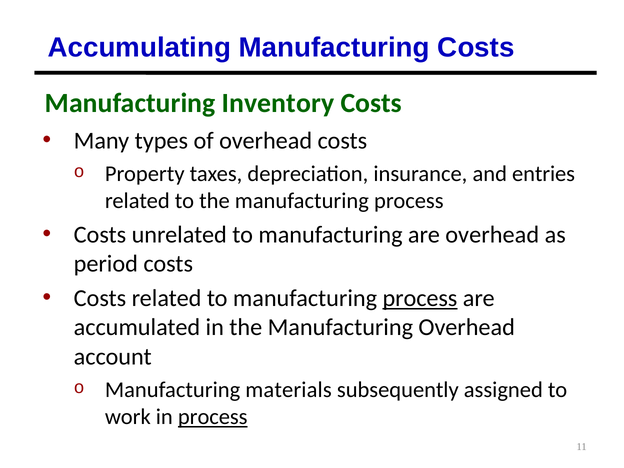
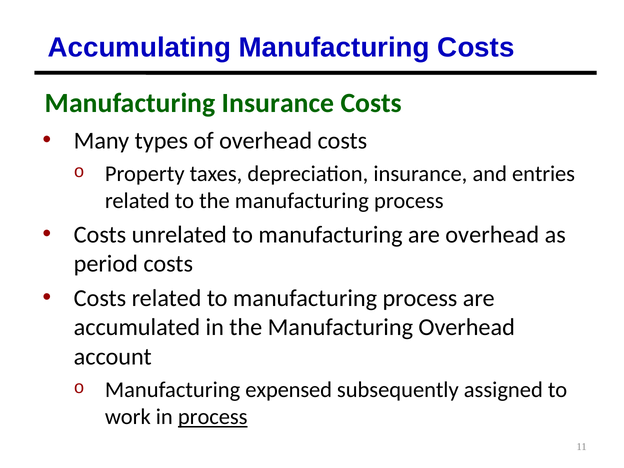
Manufacturing Inventory: Inventory -> Insurance
process at (420, 298) underline: present -> none
materials: materials -> expensed
